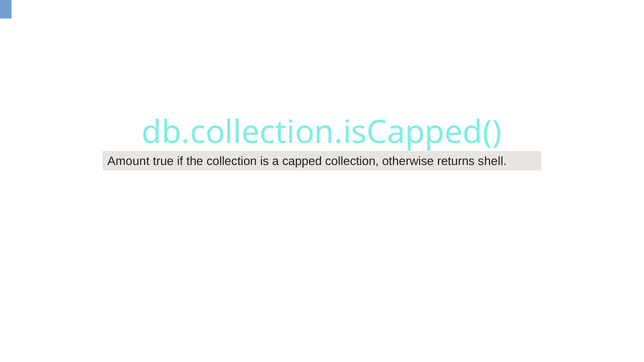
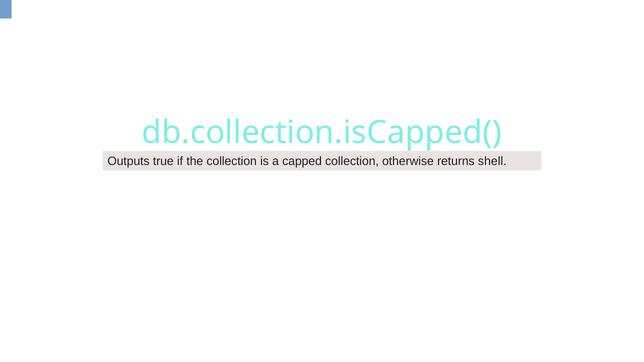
Amount: Amount -> Outputs
